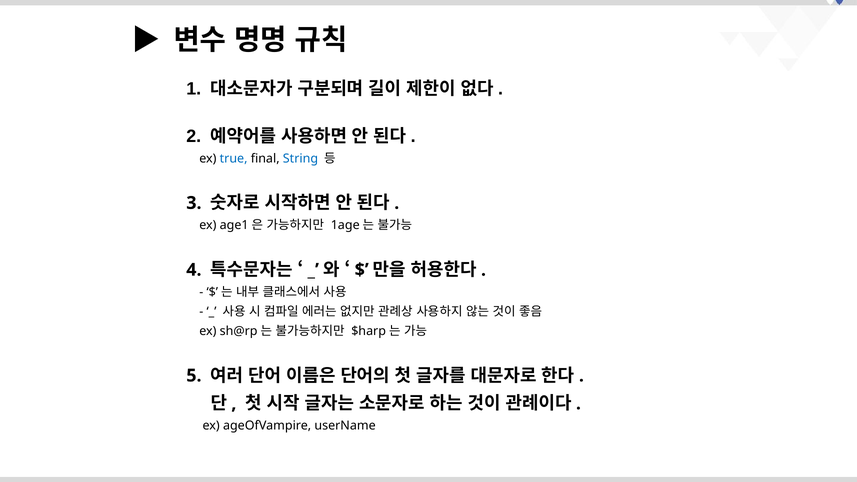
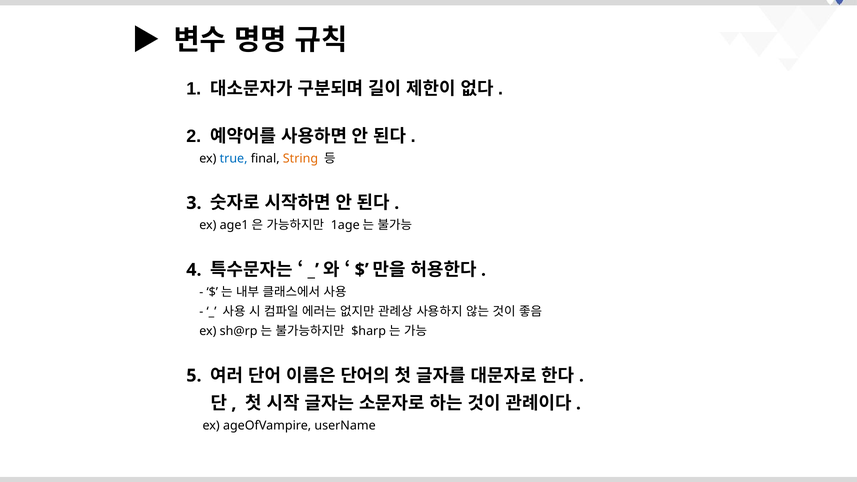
String colour: blue -> orange
